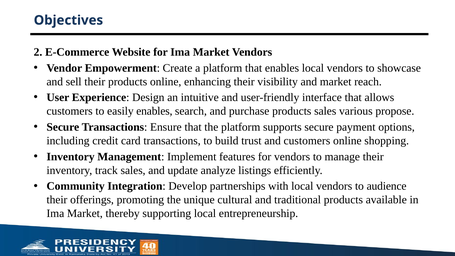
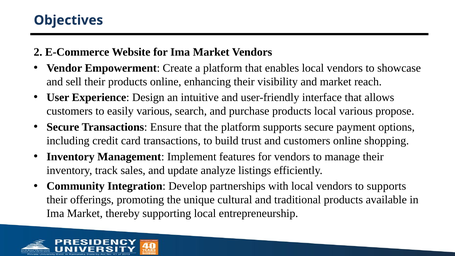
easily enables: enables -> various
products sales: sales -> local
to audience: audience -> supports
